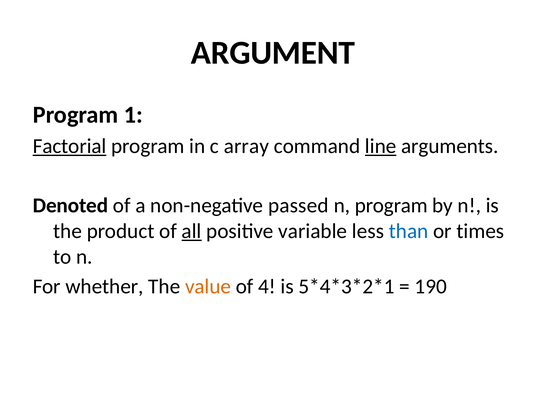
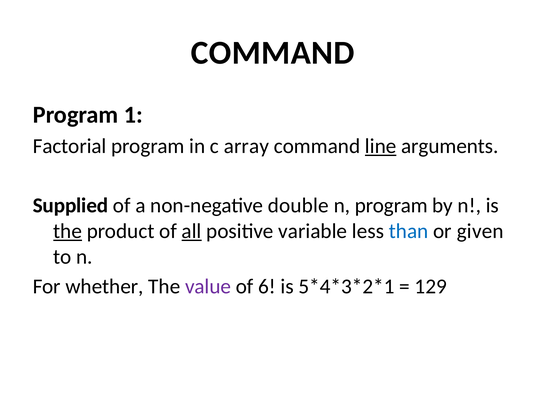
ARGUMENT at (273, 53): ARGUMENT -> COMMAND
Factorial underline: present -> none
Denoted: Denoted -> Supplied
passed: passed -> double
the at (68, 231) underline: none -> present
times: times -> given
value colour: orange -> purple
4: 4 -> 6
190: 190 -> 129
